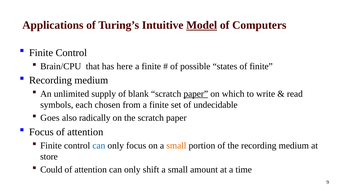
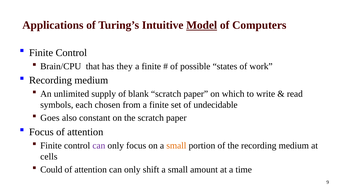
here: here -> they
of finite: finite -> work
paper at (196, 94) underline: present -> none
radically: radically -> constant
can at (99, 146) colour: blue -> purple
store: store -> cells
